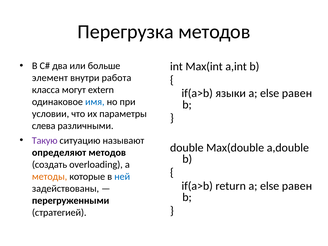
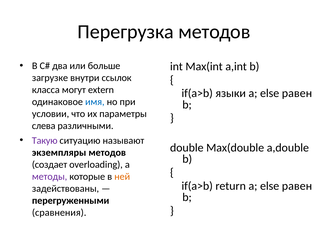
элемент: элемент -> загрузке
работа: работа -> ссылок
определяют: определяют -> экземпляры
создать: создать -> создает
методы colour: orange -> purple
ней colour: blue -> orange
стратегией: стратегией -> сравнения
